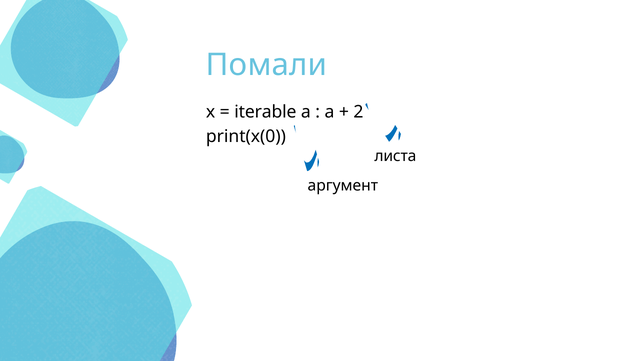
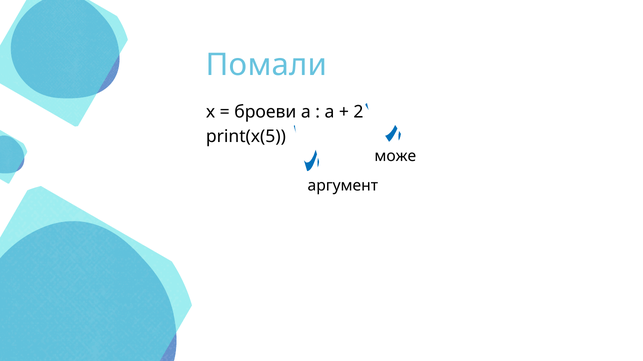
iterable: iterable -> броеви
print(x(0: print(x(0 -> print(x(5
листа: листа -> може
